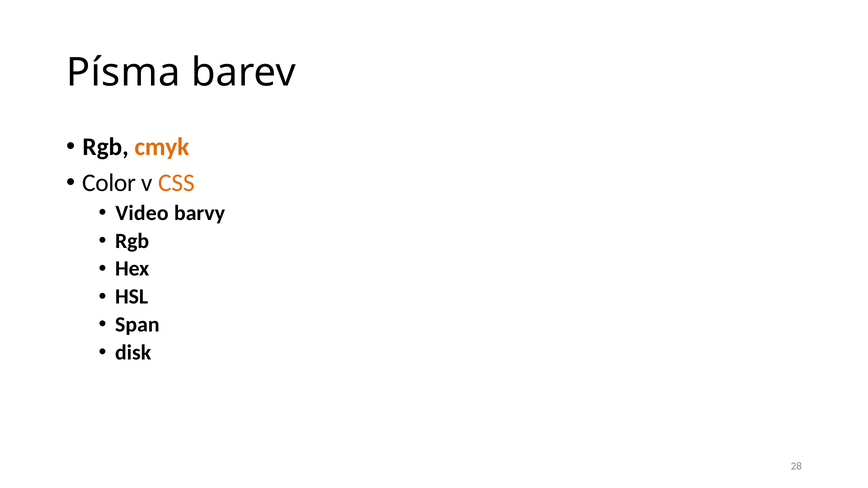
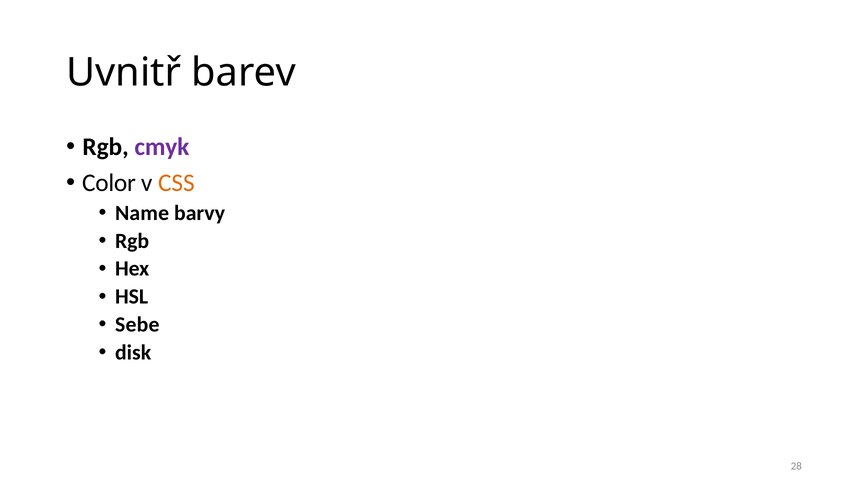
Písma: Písma -> Uvnitř
cmyk colour: orange -> purple
Video: Video -> Name
Span: Span -> Sebe
